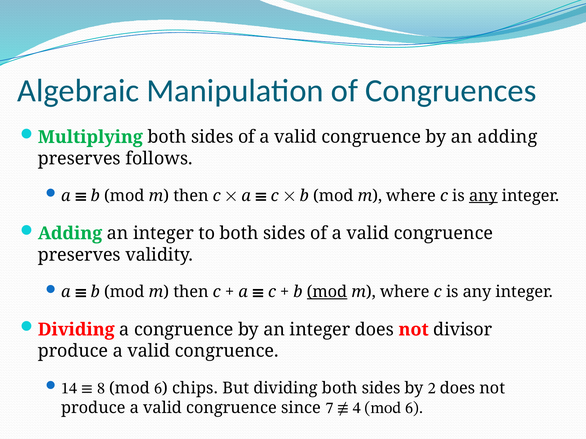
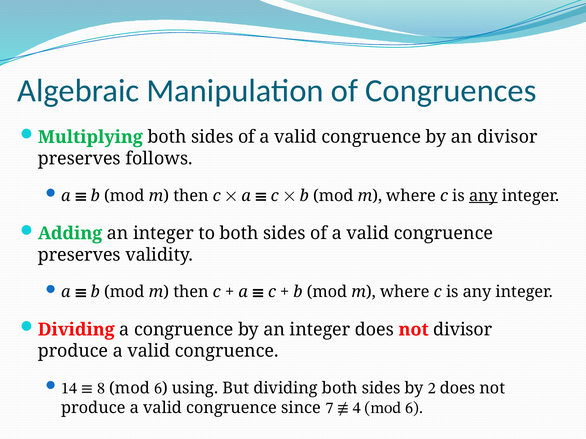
an adding: adding -> divisor
mod at (327, 292) underline: present -> none
chips: chips -> using
